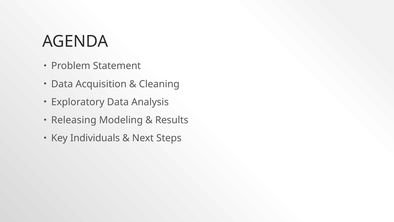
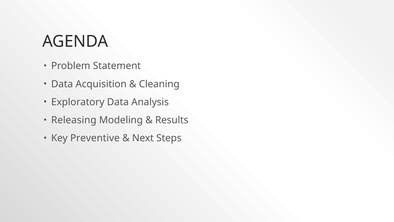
Individuals: Individuals -> Preventive
